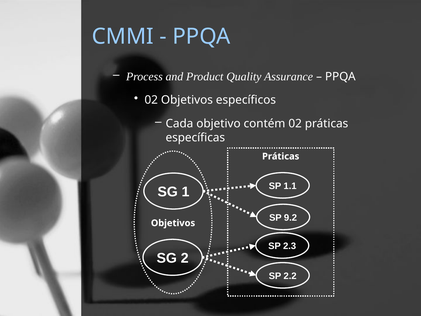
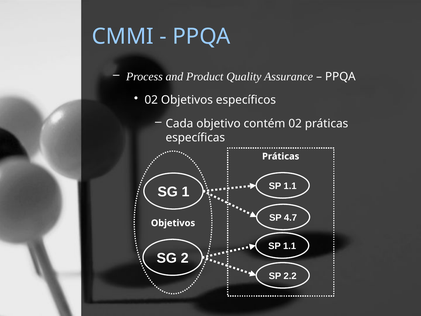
9.2: 9.2 -> 4.7
2.3 at (290, 246): 2.3 -> 1.1
